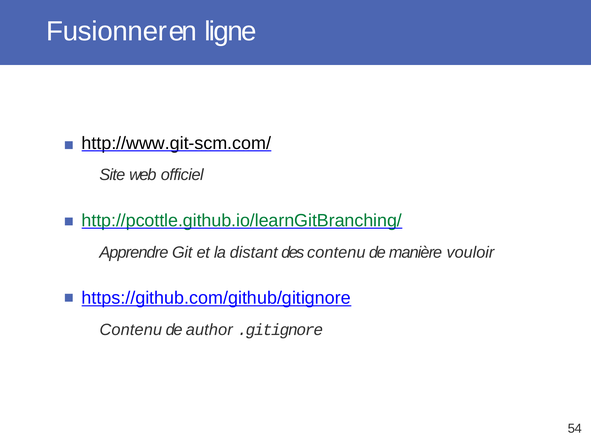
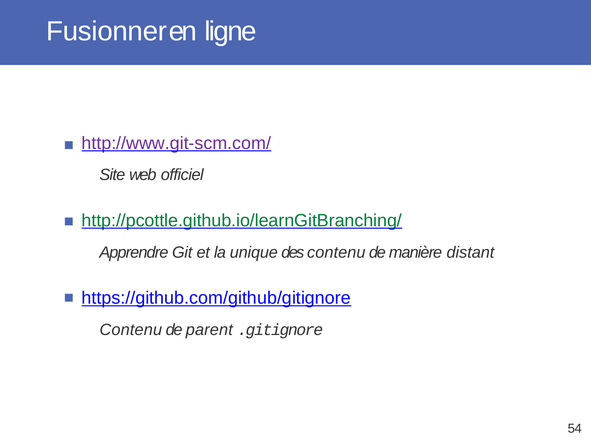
http://www.git-scm.com/ colour: black -> purple
distant: distant -> unique
vouloir: vouloir -> distant
author: author -> parent
